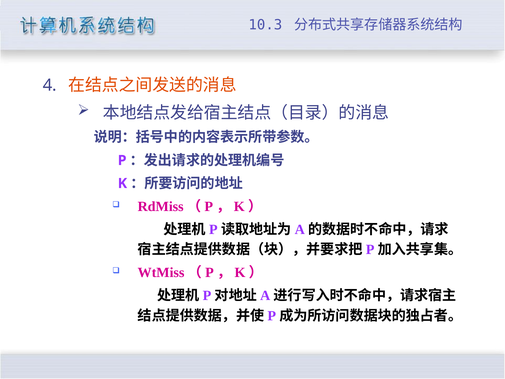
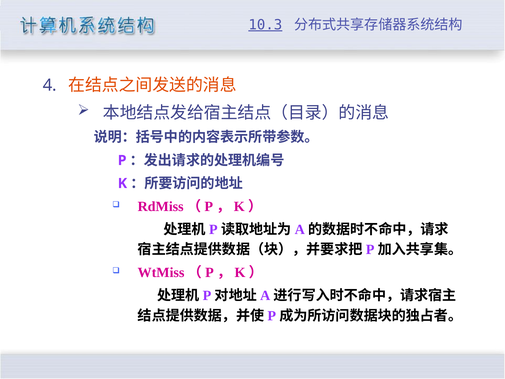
10.3 underline: none -> present
